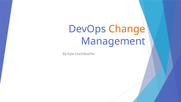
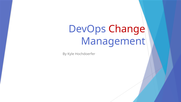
Change colour: orange -> red
